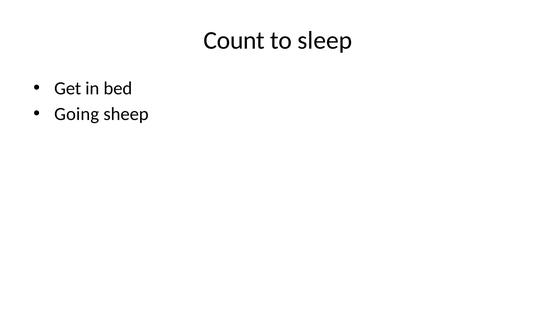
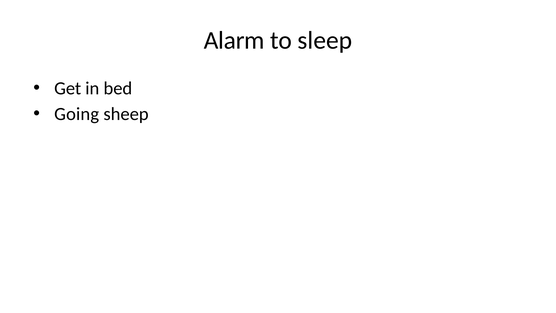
Count: Count -> Alarm
